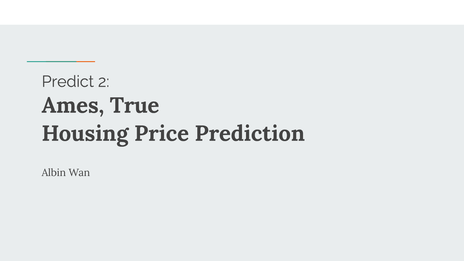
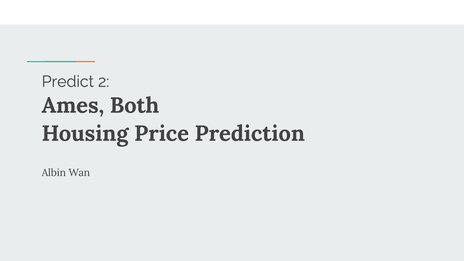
True: True -> Both
